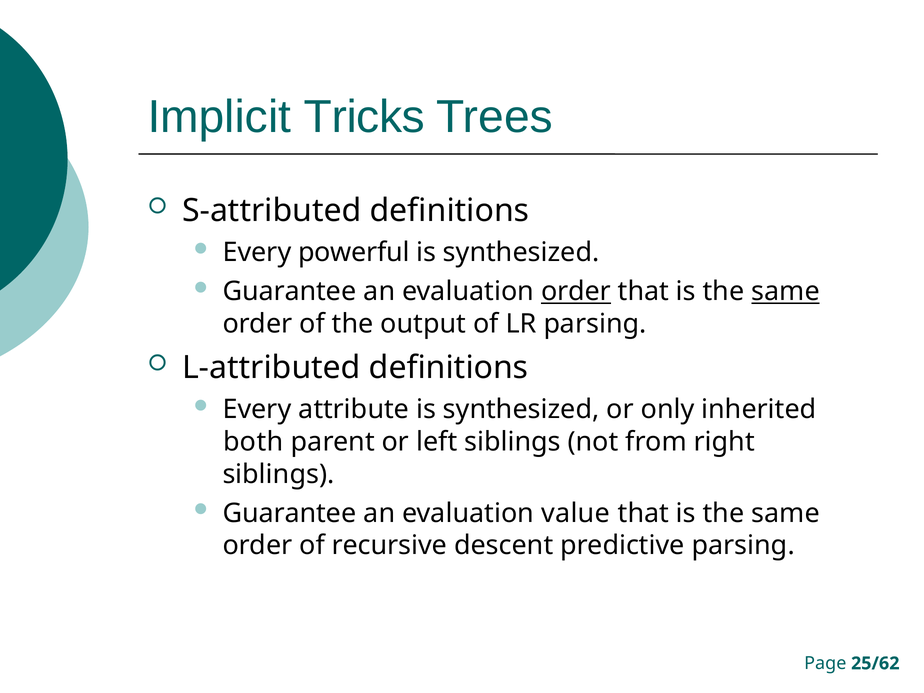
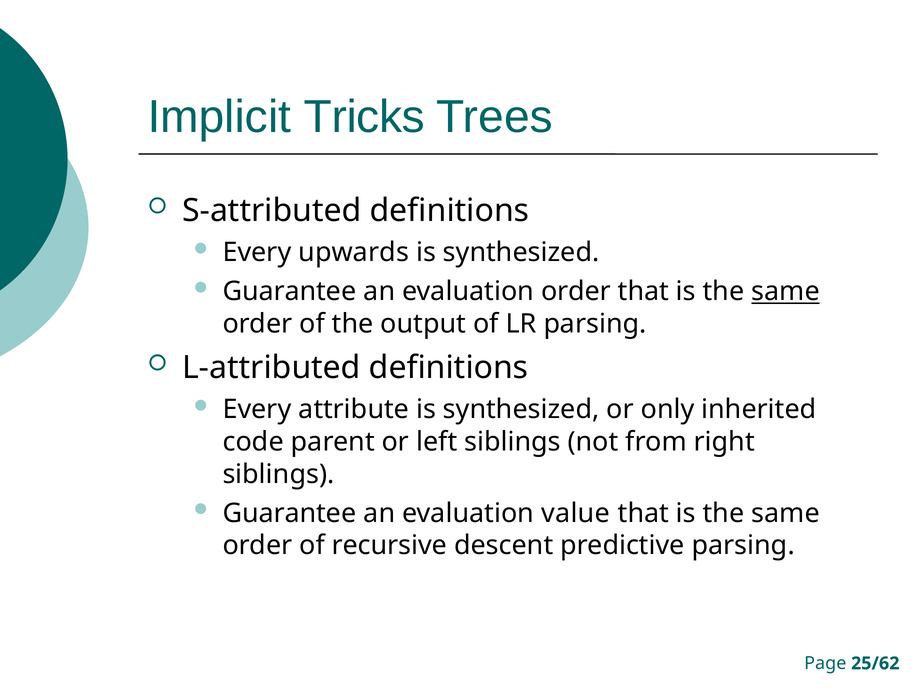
powerful: powerful -> upwards
order at (576, 292) underline: present -> none
both: both -> code
